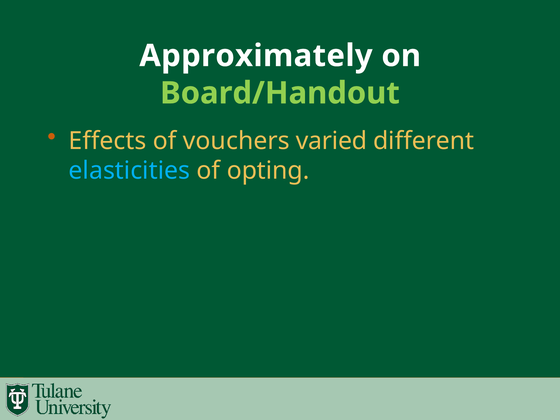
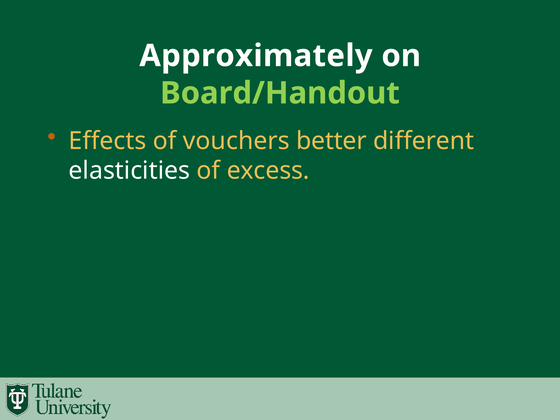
varied: varied -> better
elasticities colour: light blue -> white
opting: opting -> excess
